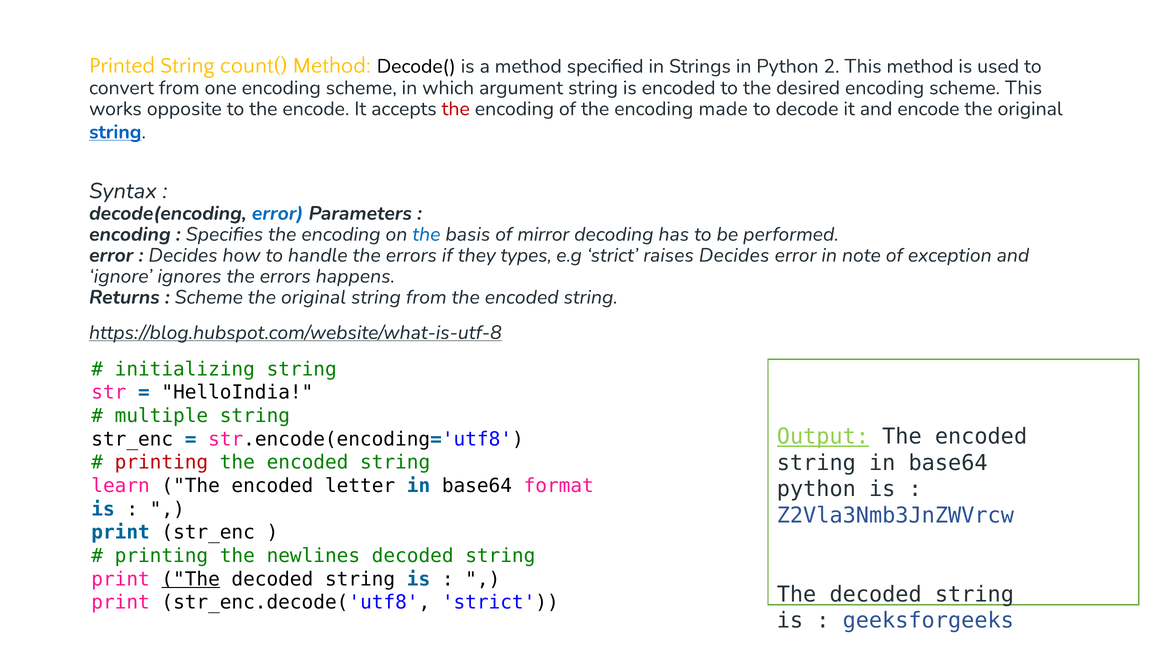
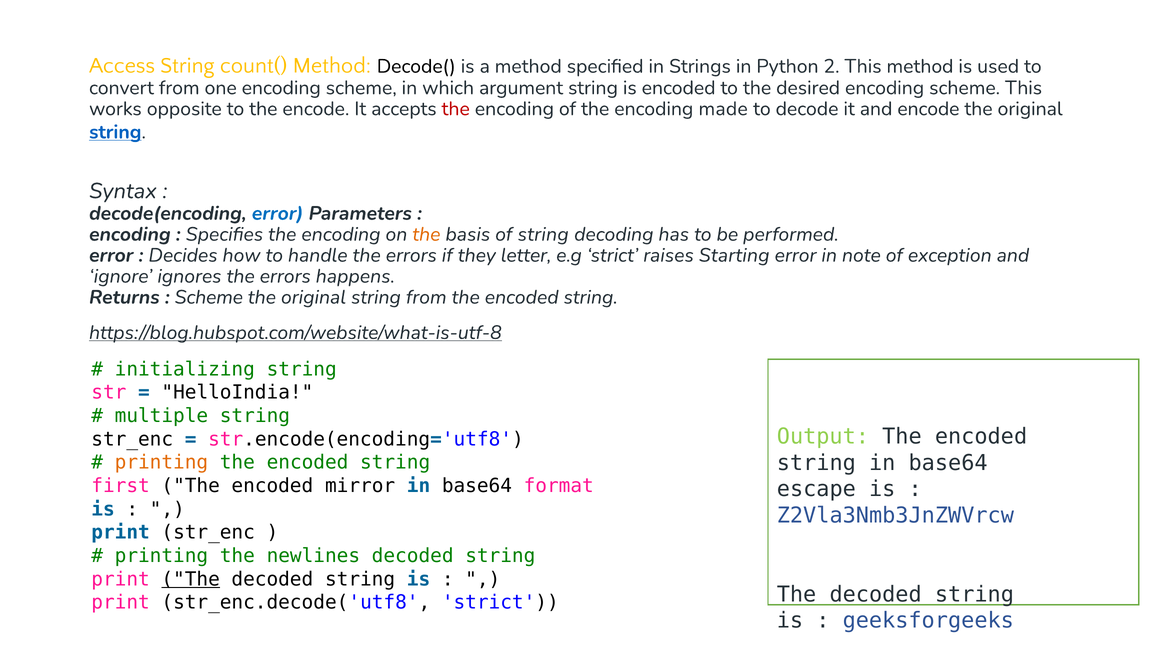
Printed: Printed -> Access
the at (426, 234) colour: blue -> orange
of mirror: mirror -> string
types: types -> letter
raises Decides: Decides -> Starting
Output underline: present -> none
printing at (161, 462) colour: red -> orange
learn: learn -> first
letter: letter -> mirror
python at (816, 489): python -> escape
